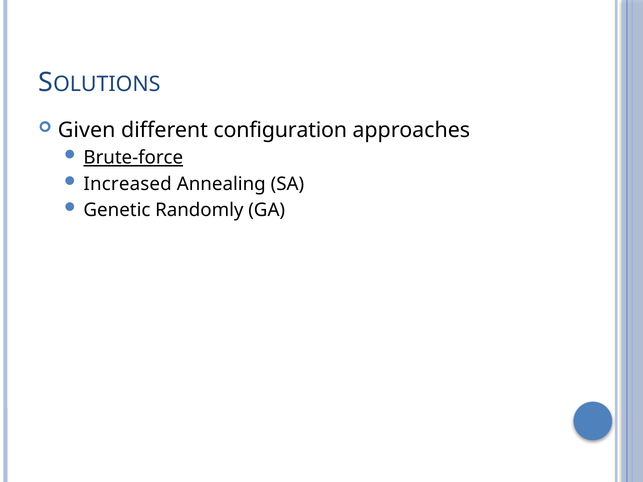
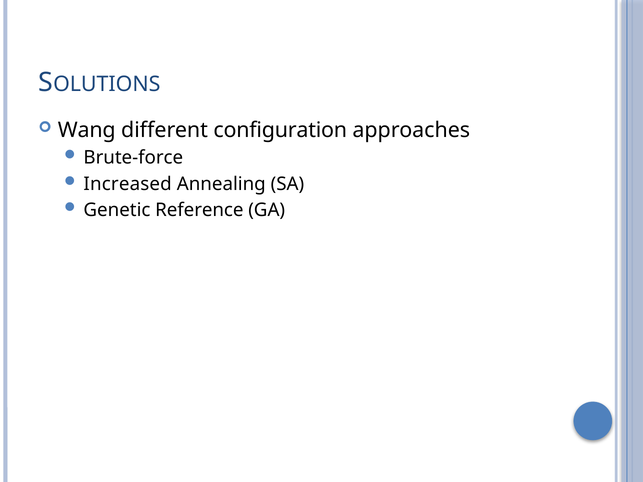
Given: Given -> Wang
Brute-force underline: present -> none
Randomly: Randomly -> Reference
